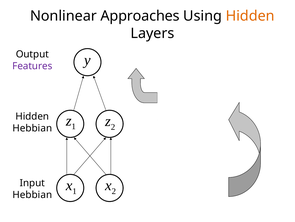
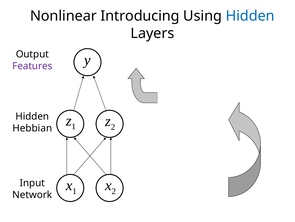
Approaches: Approaches -> Introducing
Hidden at (250, 16) colour: orange -> blue
Hebbian at (32, 194): Hebbian -> Network
